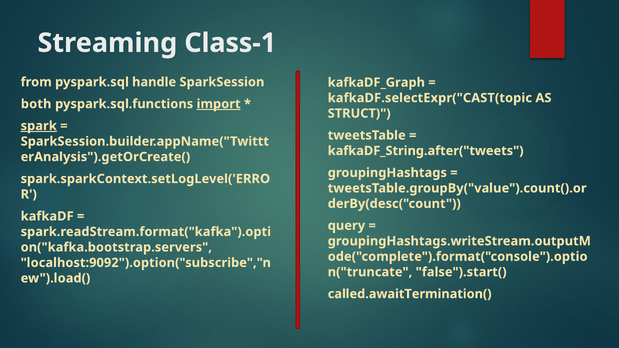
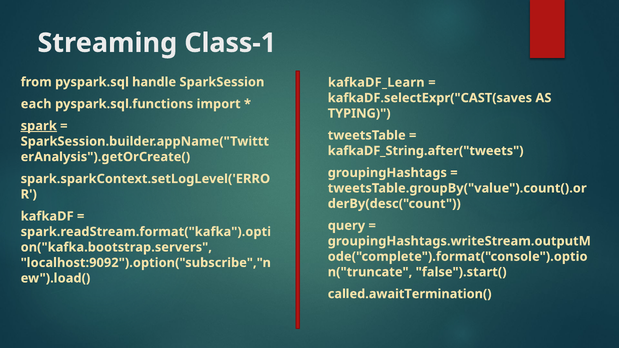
kafkaDF_Graph: kafkaDF_Graph -> kafkaDF_Learn
kafkaDF.selectExpr("CAST(topic: kafkaDF.selectExpr("CAST(topic -> kafkaDF.selectExpr("CAST(saves
both: both -> each
import underline: present -> none
STRUCT: STRUCT -> TYPING
